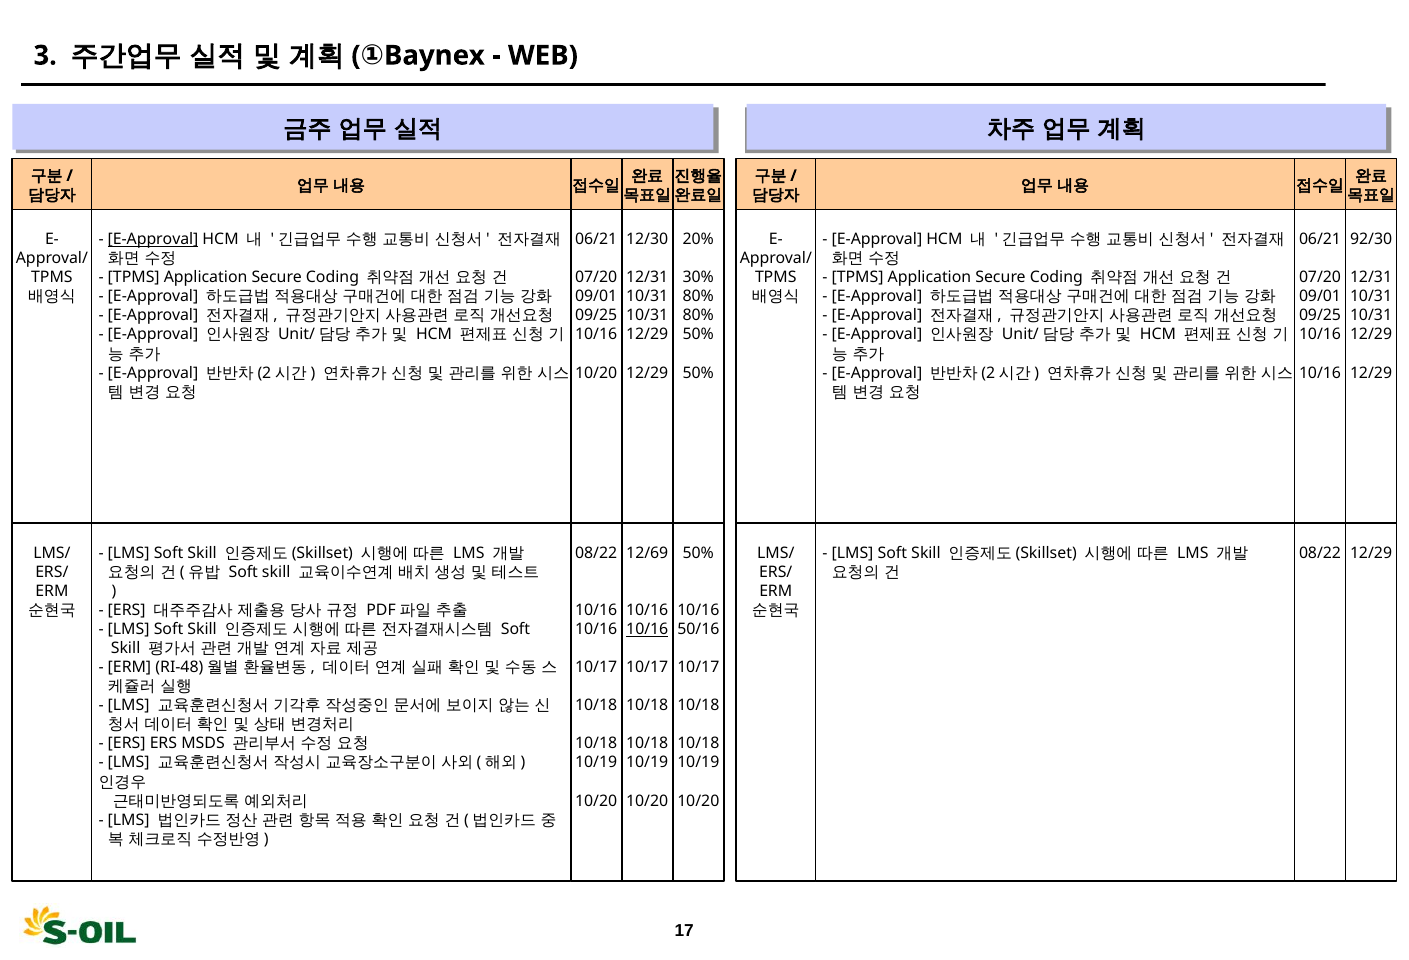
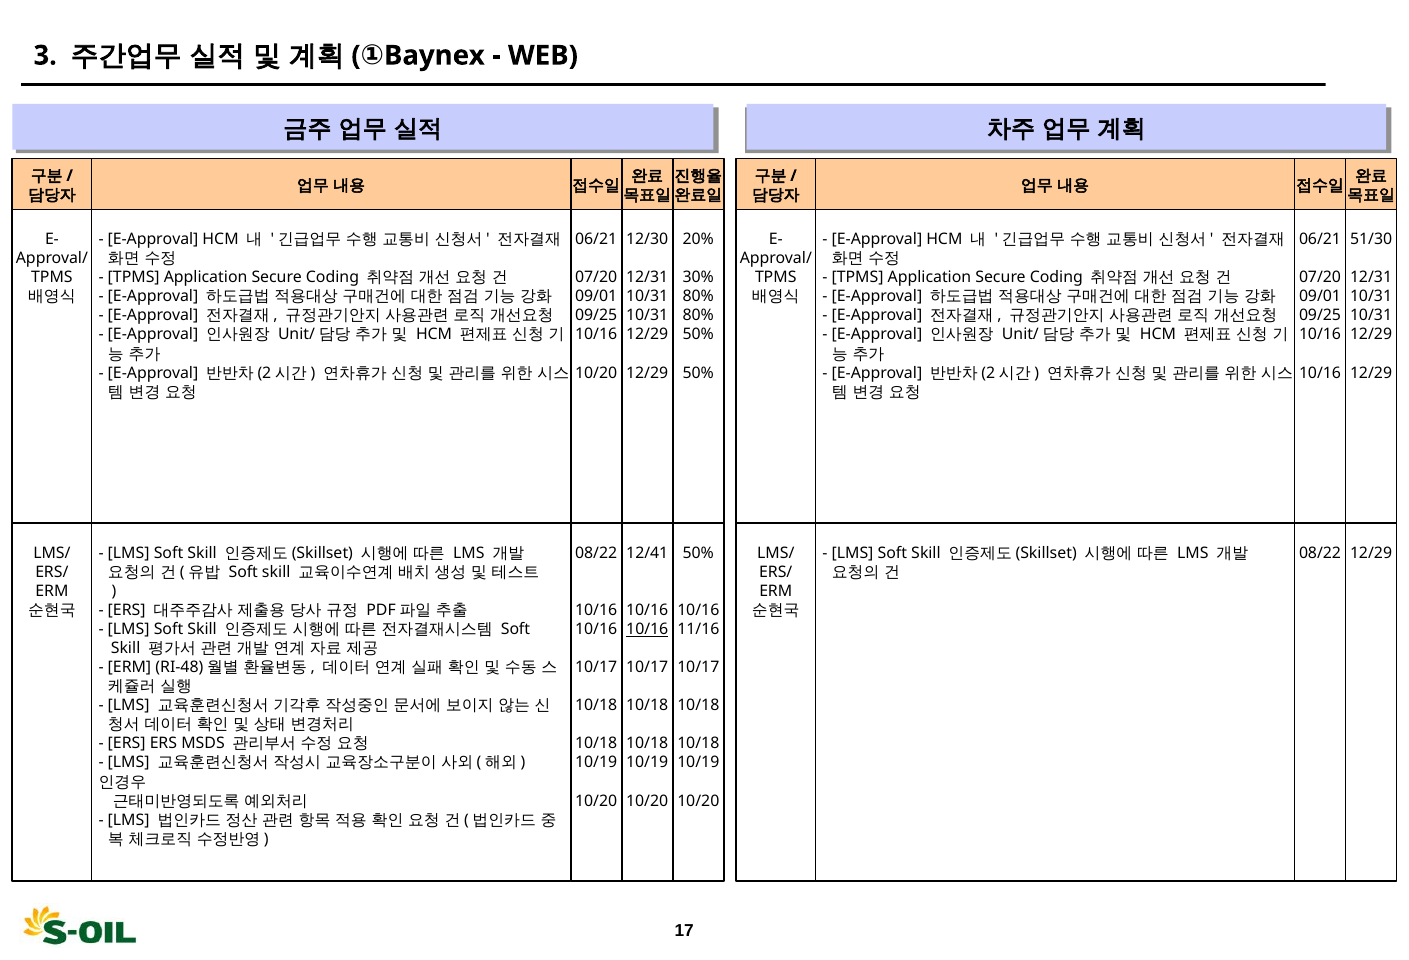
E-Approval at (153, 239) underline: present -> none
92/30: 92/30 -> 51/30
12/69: 12/69 -> 12/41
50/16: 50/16 -> 11/16
